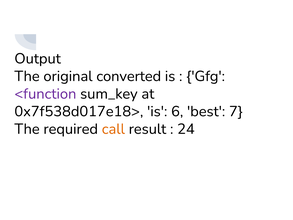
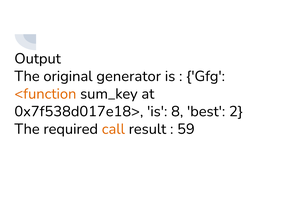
converted: converted -> generator
<function colour: purple -> orange
6: 6 -> 8
7: 7 -> 2
24: 24 -> 59
